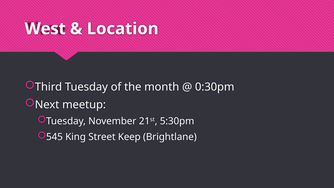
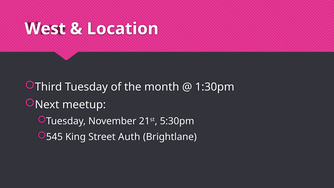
0:30pm: 0:30pm -> 1:30pm
Keep: Keep -> Auth
